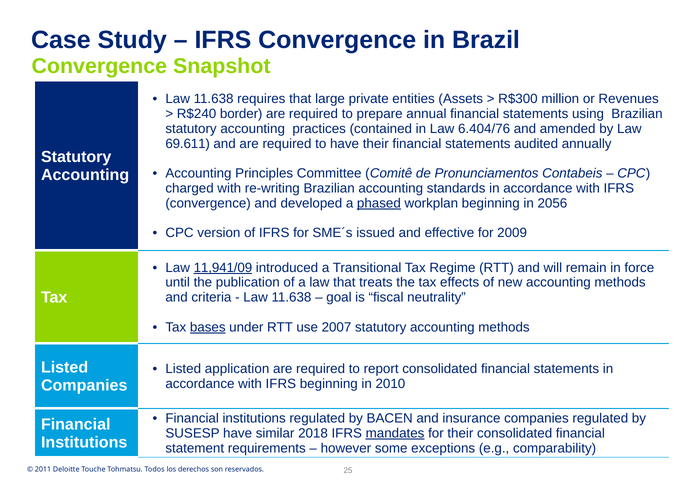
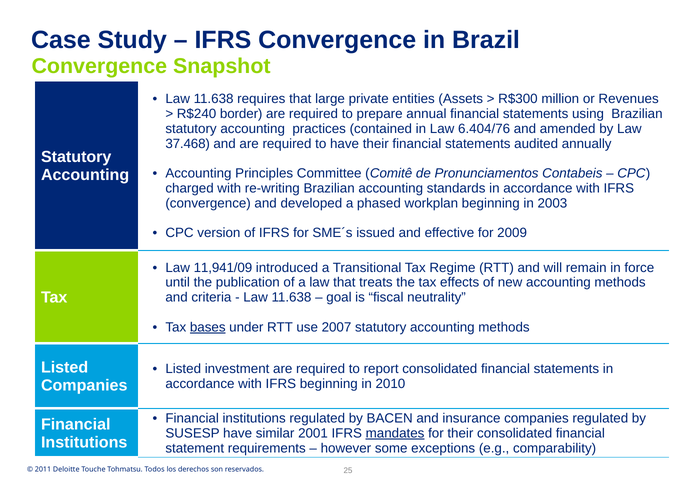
69.611: 69.611 -> 37.468
phased underline: present -> none
2056: 2056 -> 2003
11,941/09 underline: present -> none
application: application -> investment
2018: 2018 -> 2001
